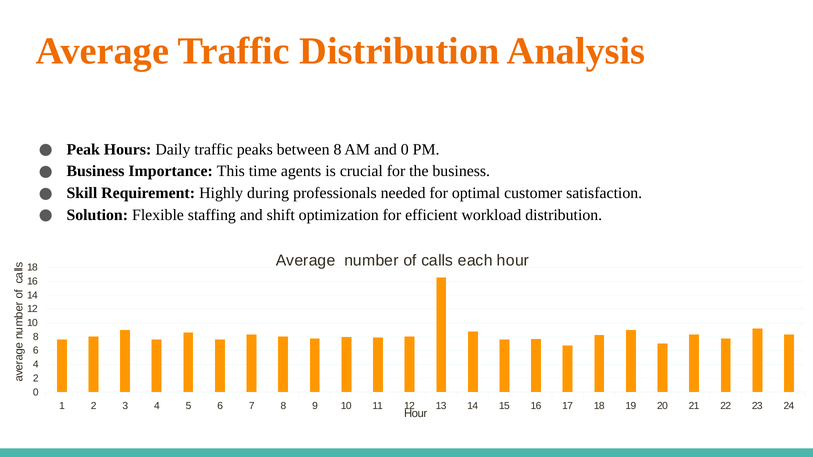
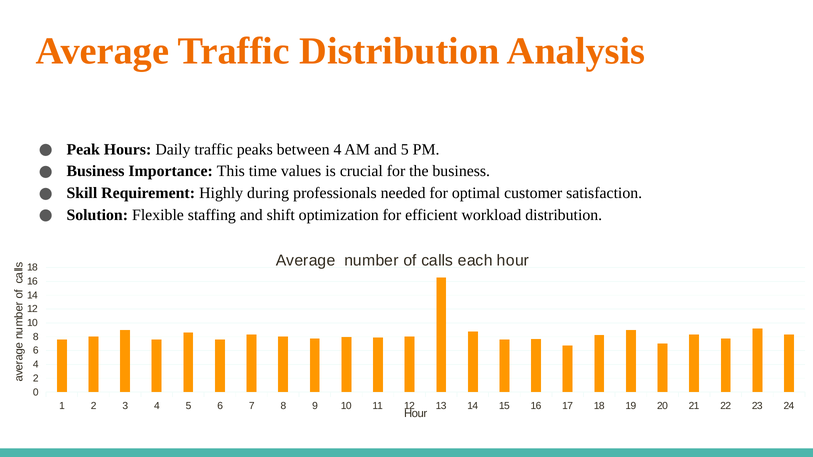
between 8: 8 -> 4
and 0: 0 -> 5
agents: agents -> values
